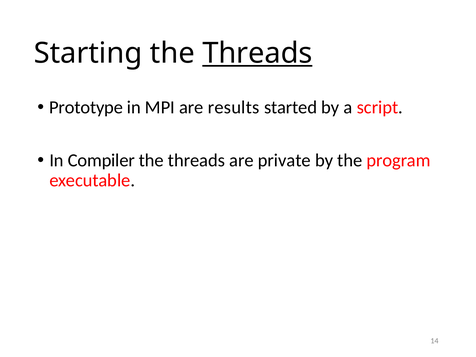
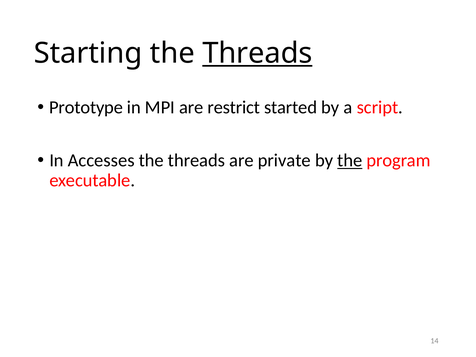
results: results -> restrict
Compiler: Compiler -> Accesses
the at (350, 161) underline: none -> present
